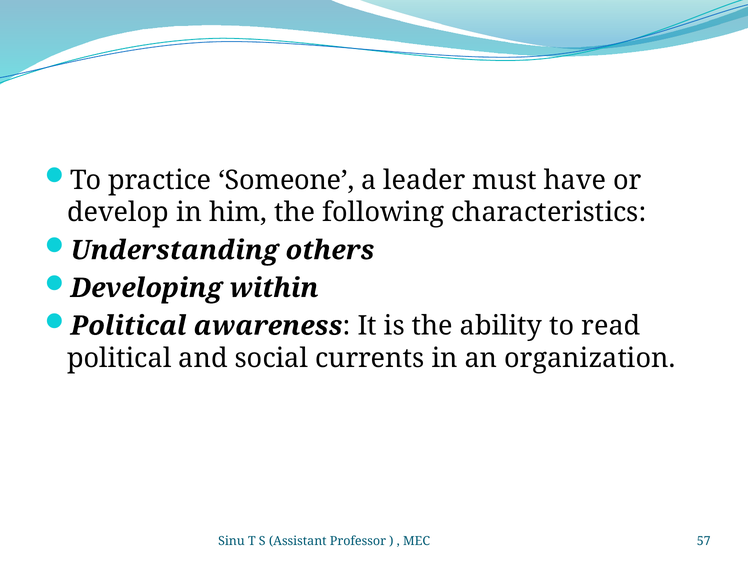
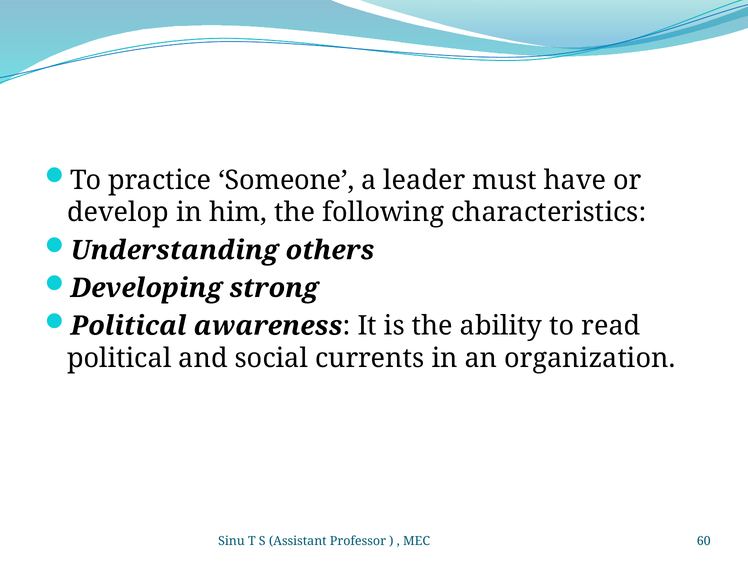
within: within -> strong
57: 57 -> 60
